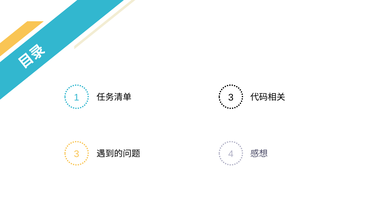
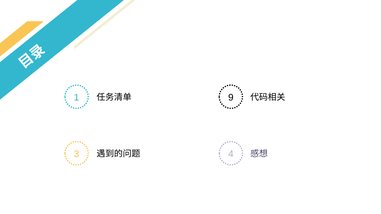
3 at (231, 98): 3 -> 9
